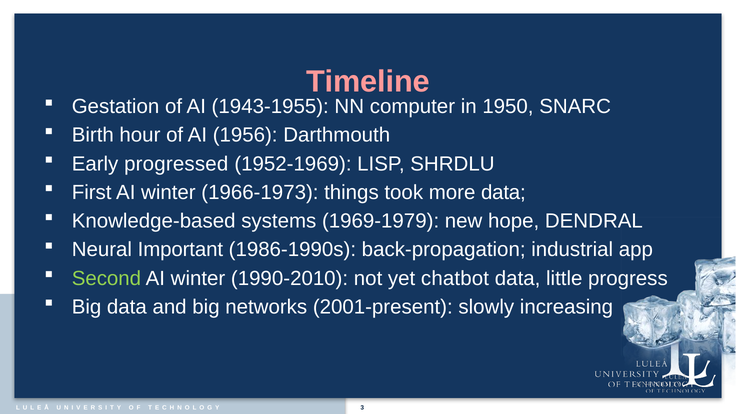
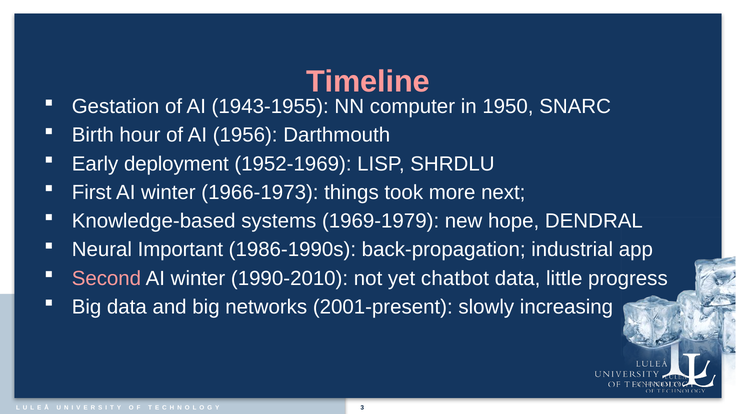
progressed: progressed -> deployment
more data: data -> next
Second colour: light green -> pink
